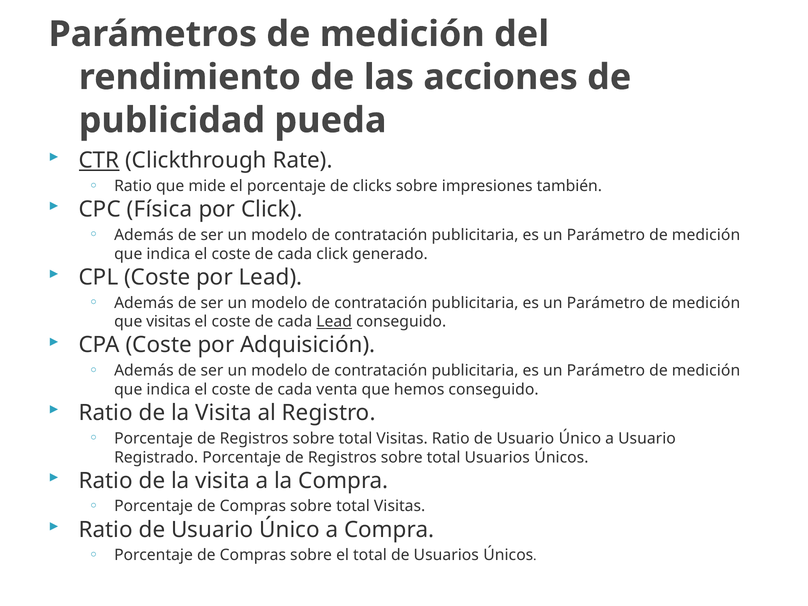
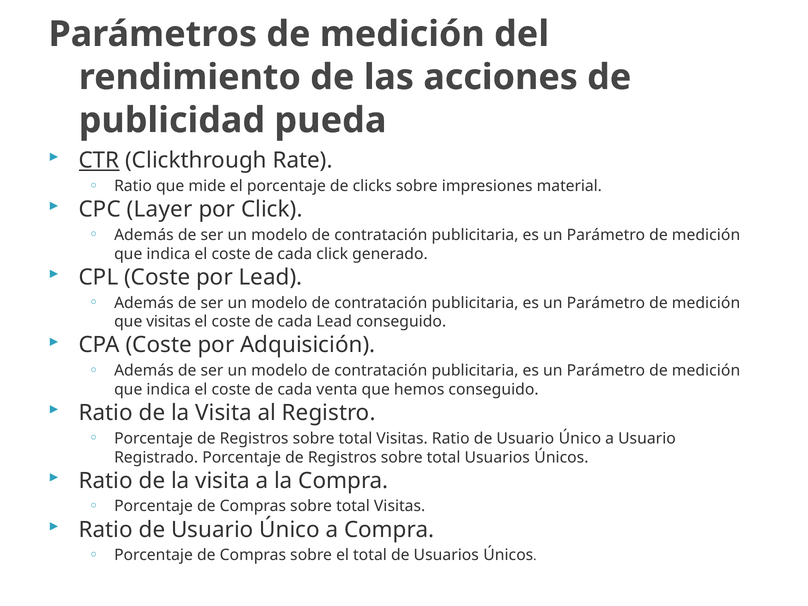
también: también -> material
Física: Física -> Layer
Lead at (334, 322) underline: present -> none
